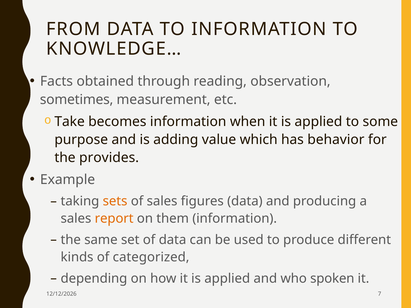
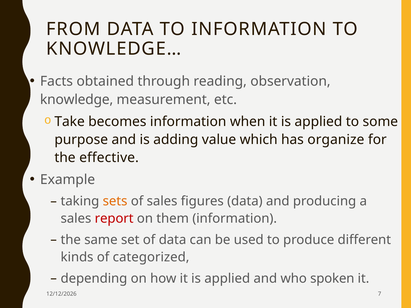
sometimes: sometimes -> knowledge
behavior: behavior -> organize
provides: provides -> effective
report colour: orange -> red
